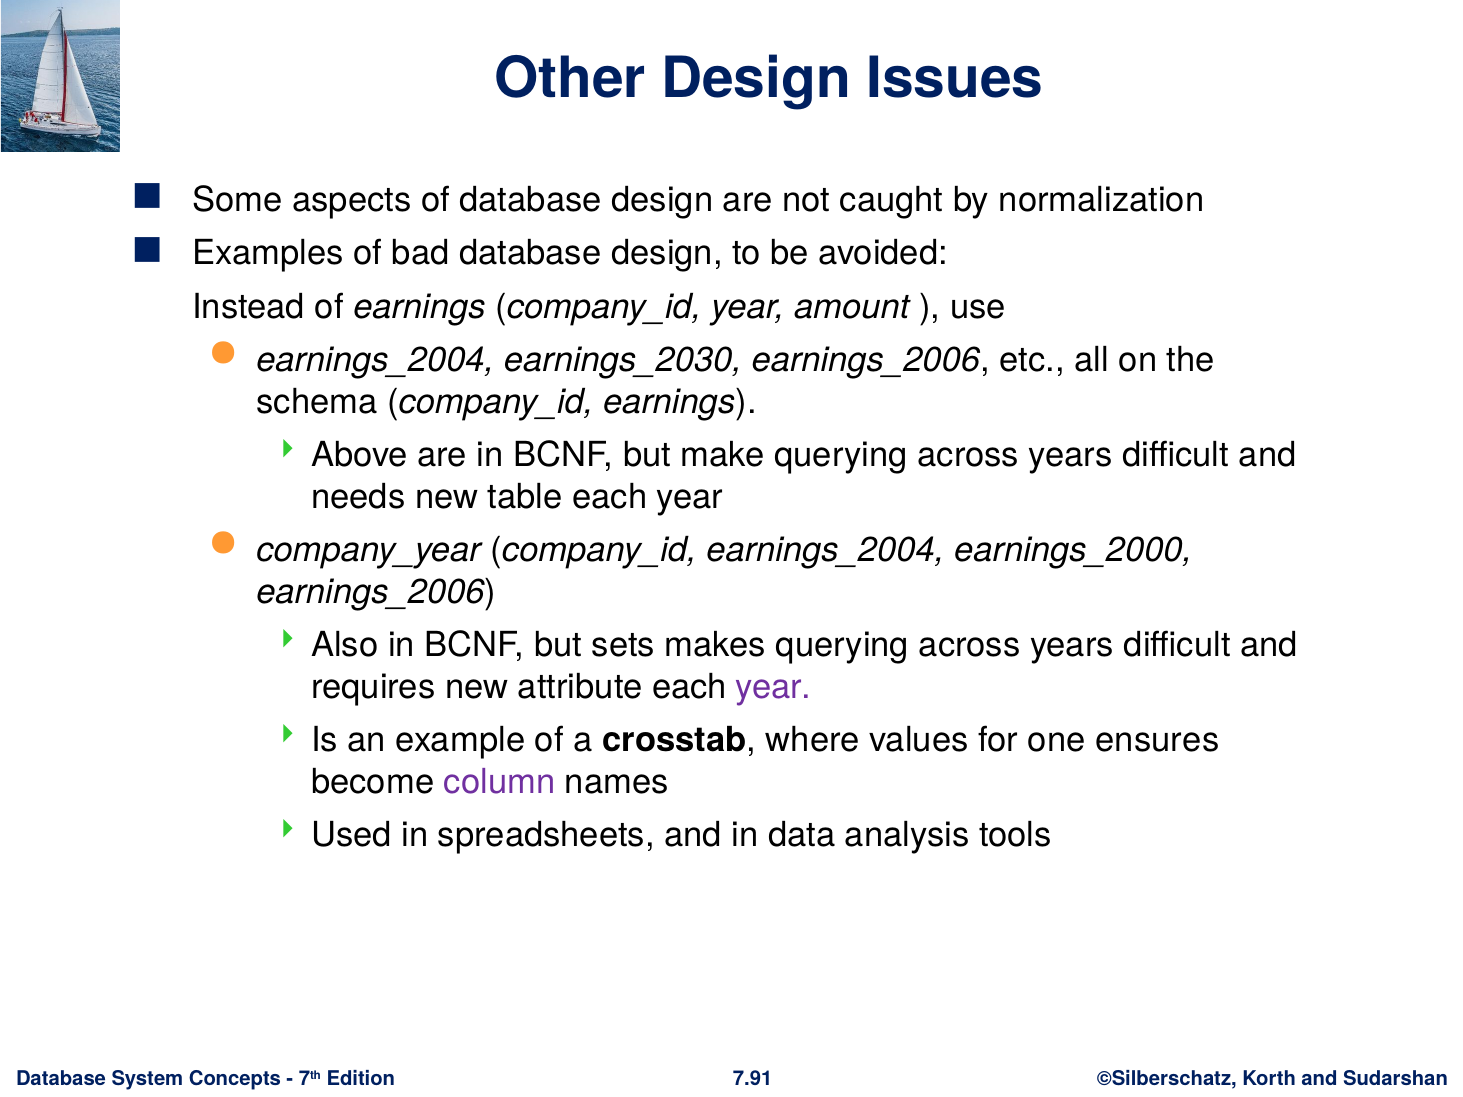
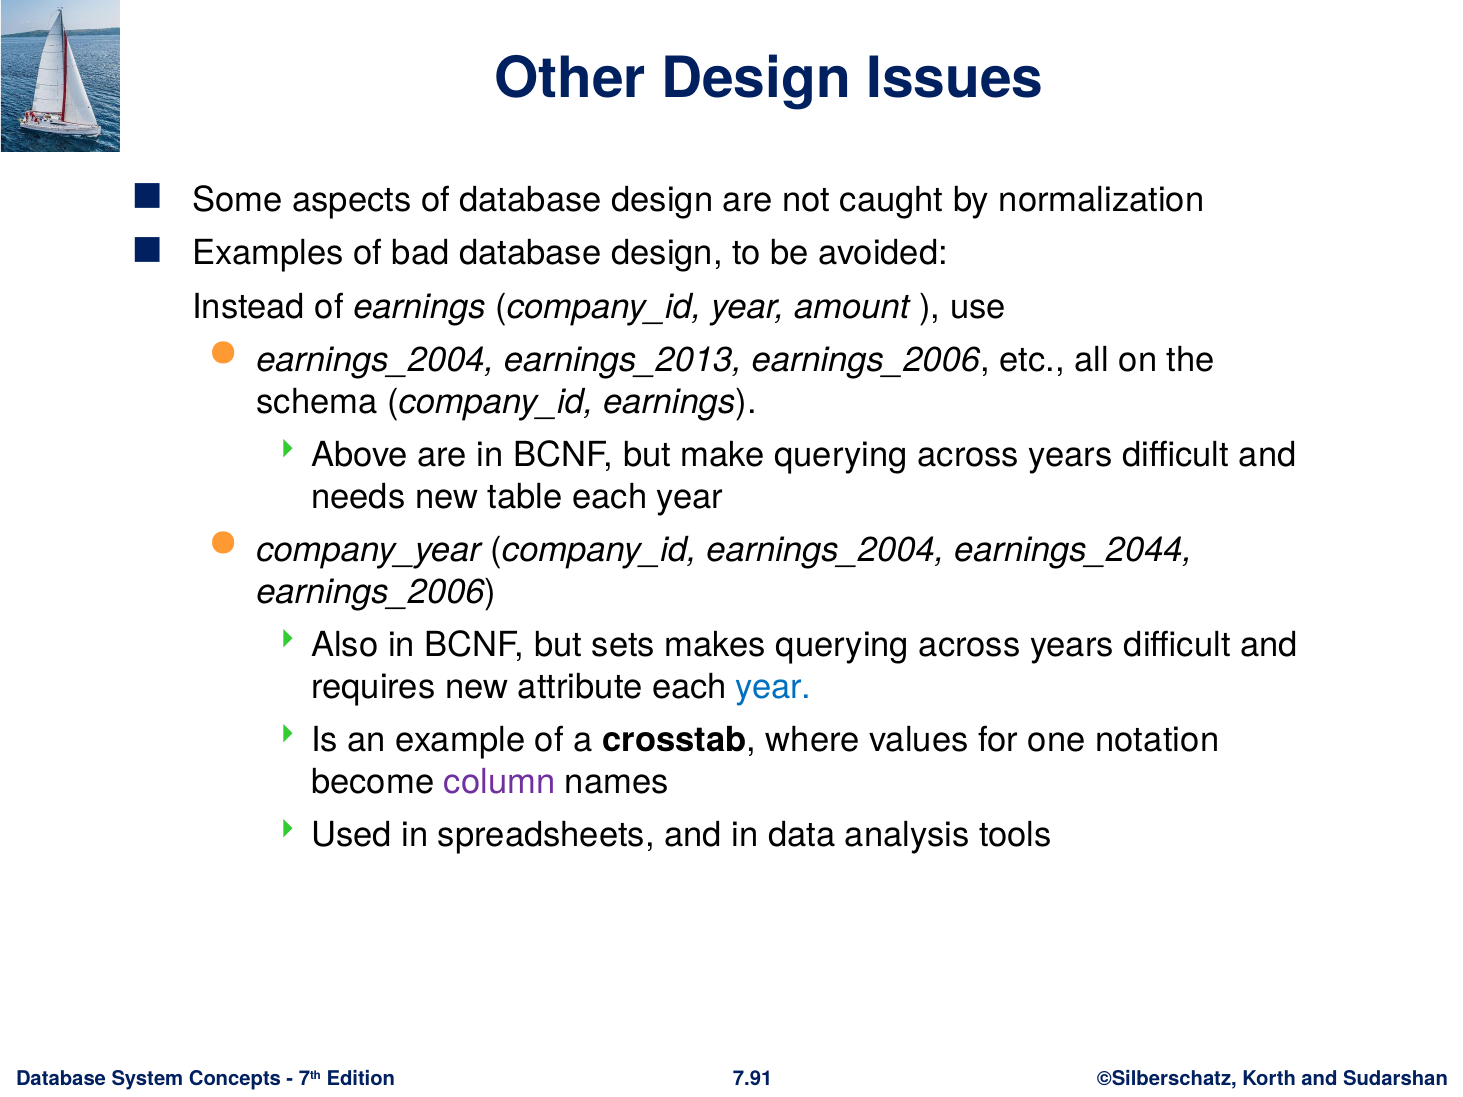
earnings_2030: earnings_2030 -> earnings_2013
earnings_2000: earnings_2000 -> earnings_2044
year at (774, 687) colour: purple -> blue
ensures: ensures -> notation
